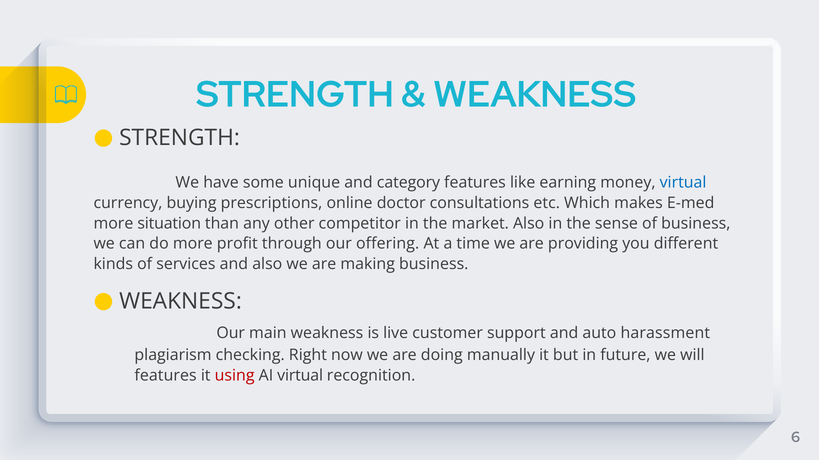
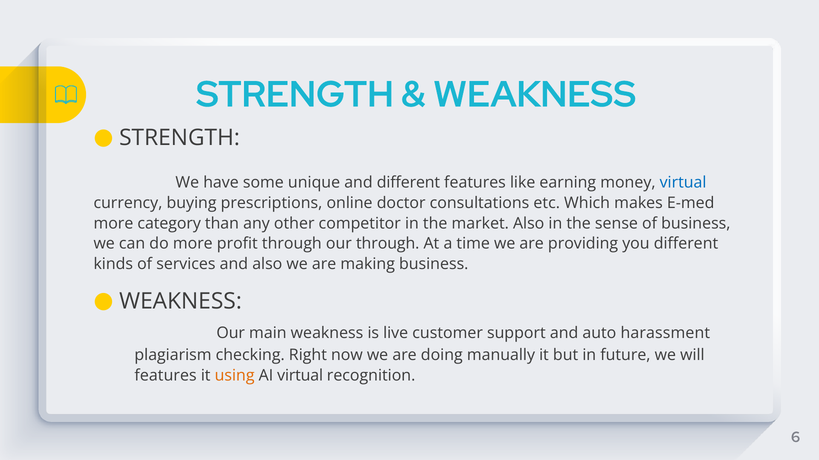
and category: category -> different
situation: situation -> category
our offering: offering -> through
using colour: red -> orange
